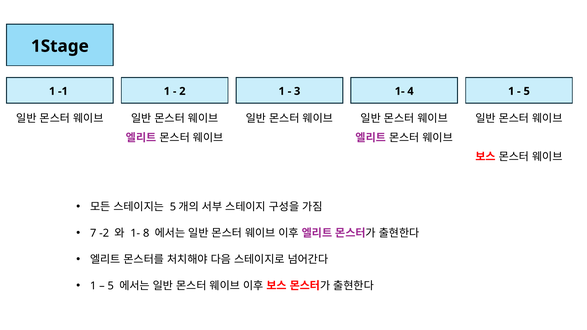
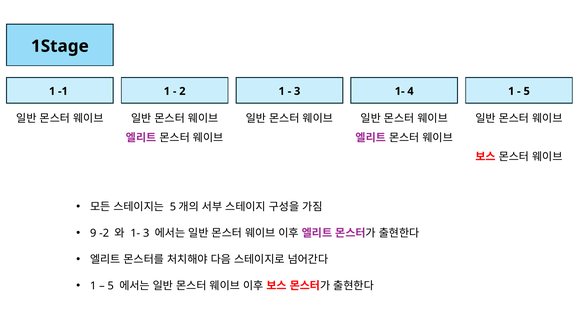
7: 7 -> 9
1- 8: 8 -> 3
